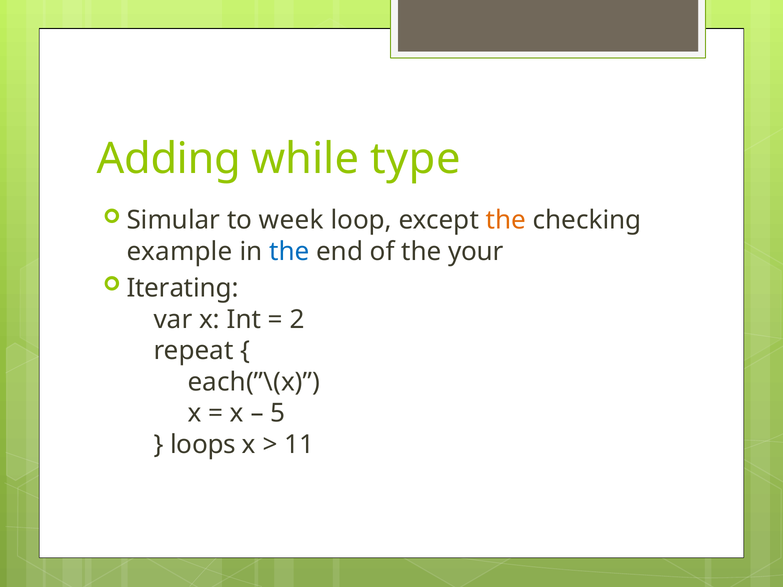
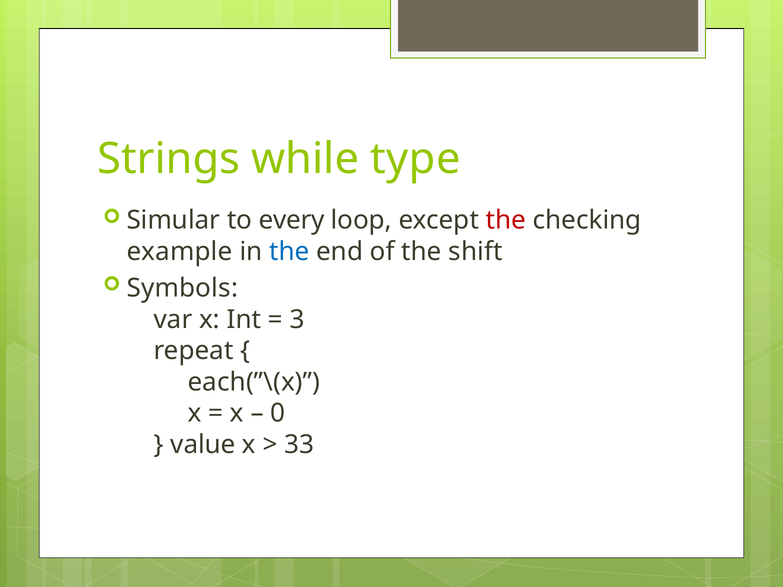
Adding: Adding -> Strings
week: week -> every
the at (506, 220) colour: orange -> red
your: your -> shift
Iterating: Iterating -> Symbols
2: 2 -> 3
5: 5 -> 0
loops: loops -> value
11: 11 -> 33
